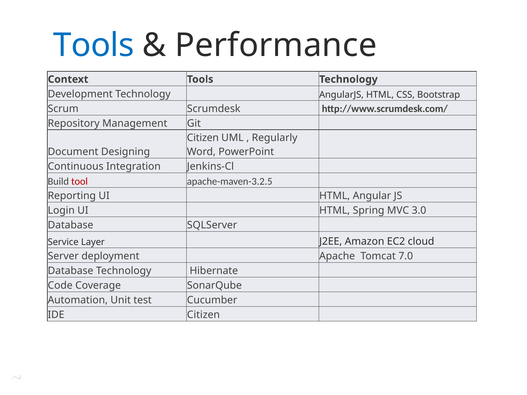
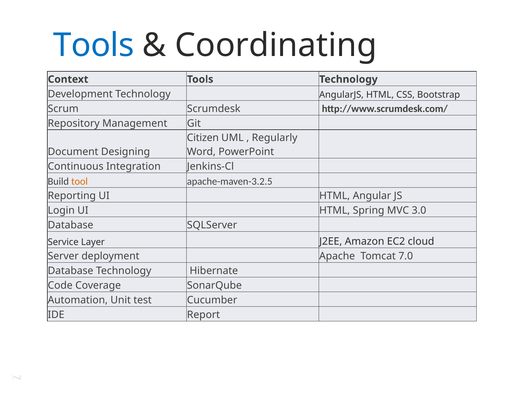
Performance: Performance -> Coordinating
tool colour: red -> orange
IDE Citizen: Citizen -> Report
